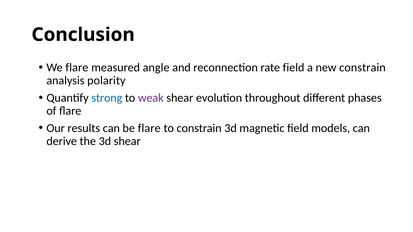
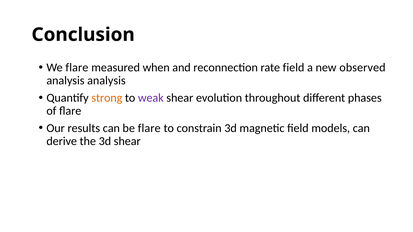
angle: angle -> when
new constrain: constrain -> observed
analysis polarity: polarity -> analysis
strong colour: blue -> orange
